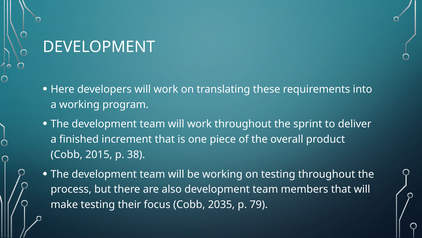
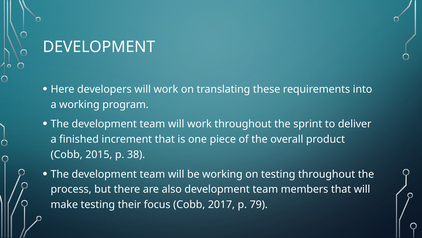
2035: 2035 -> 2017
